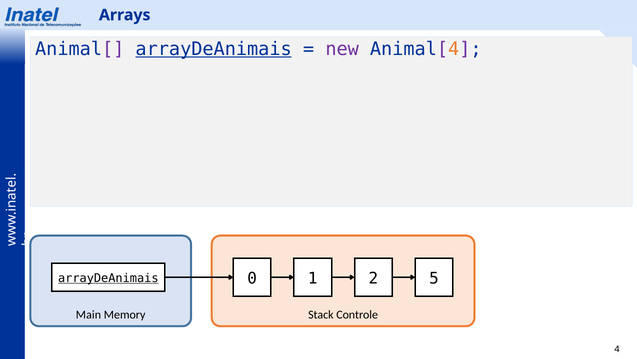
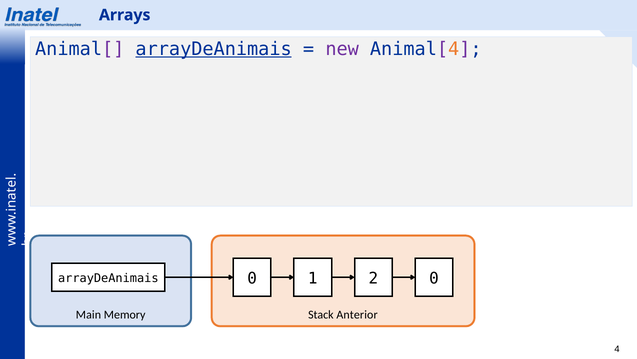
arrayDeAnimais at (108, 278) underline: present -> none
2 5: 5 -> 0
Controle: Controle -> Anterior
